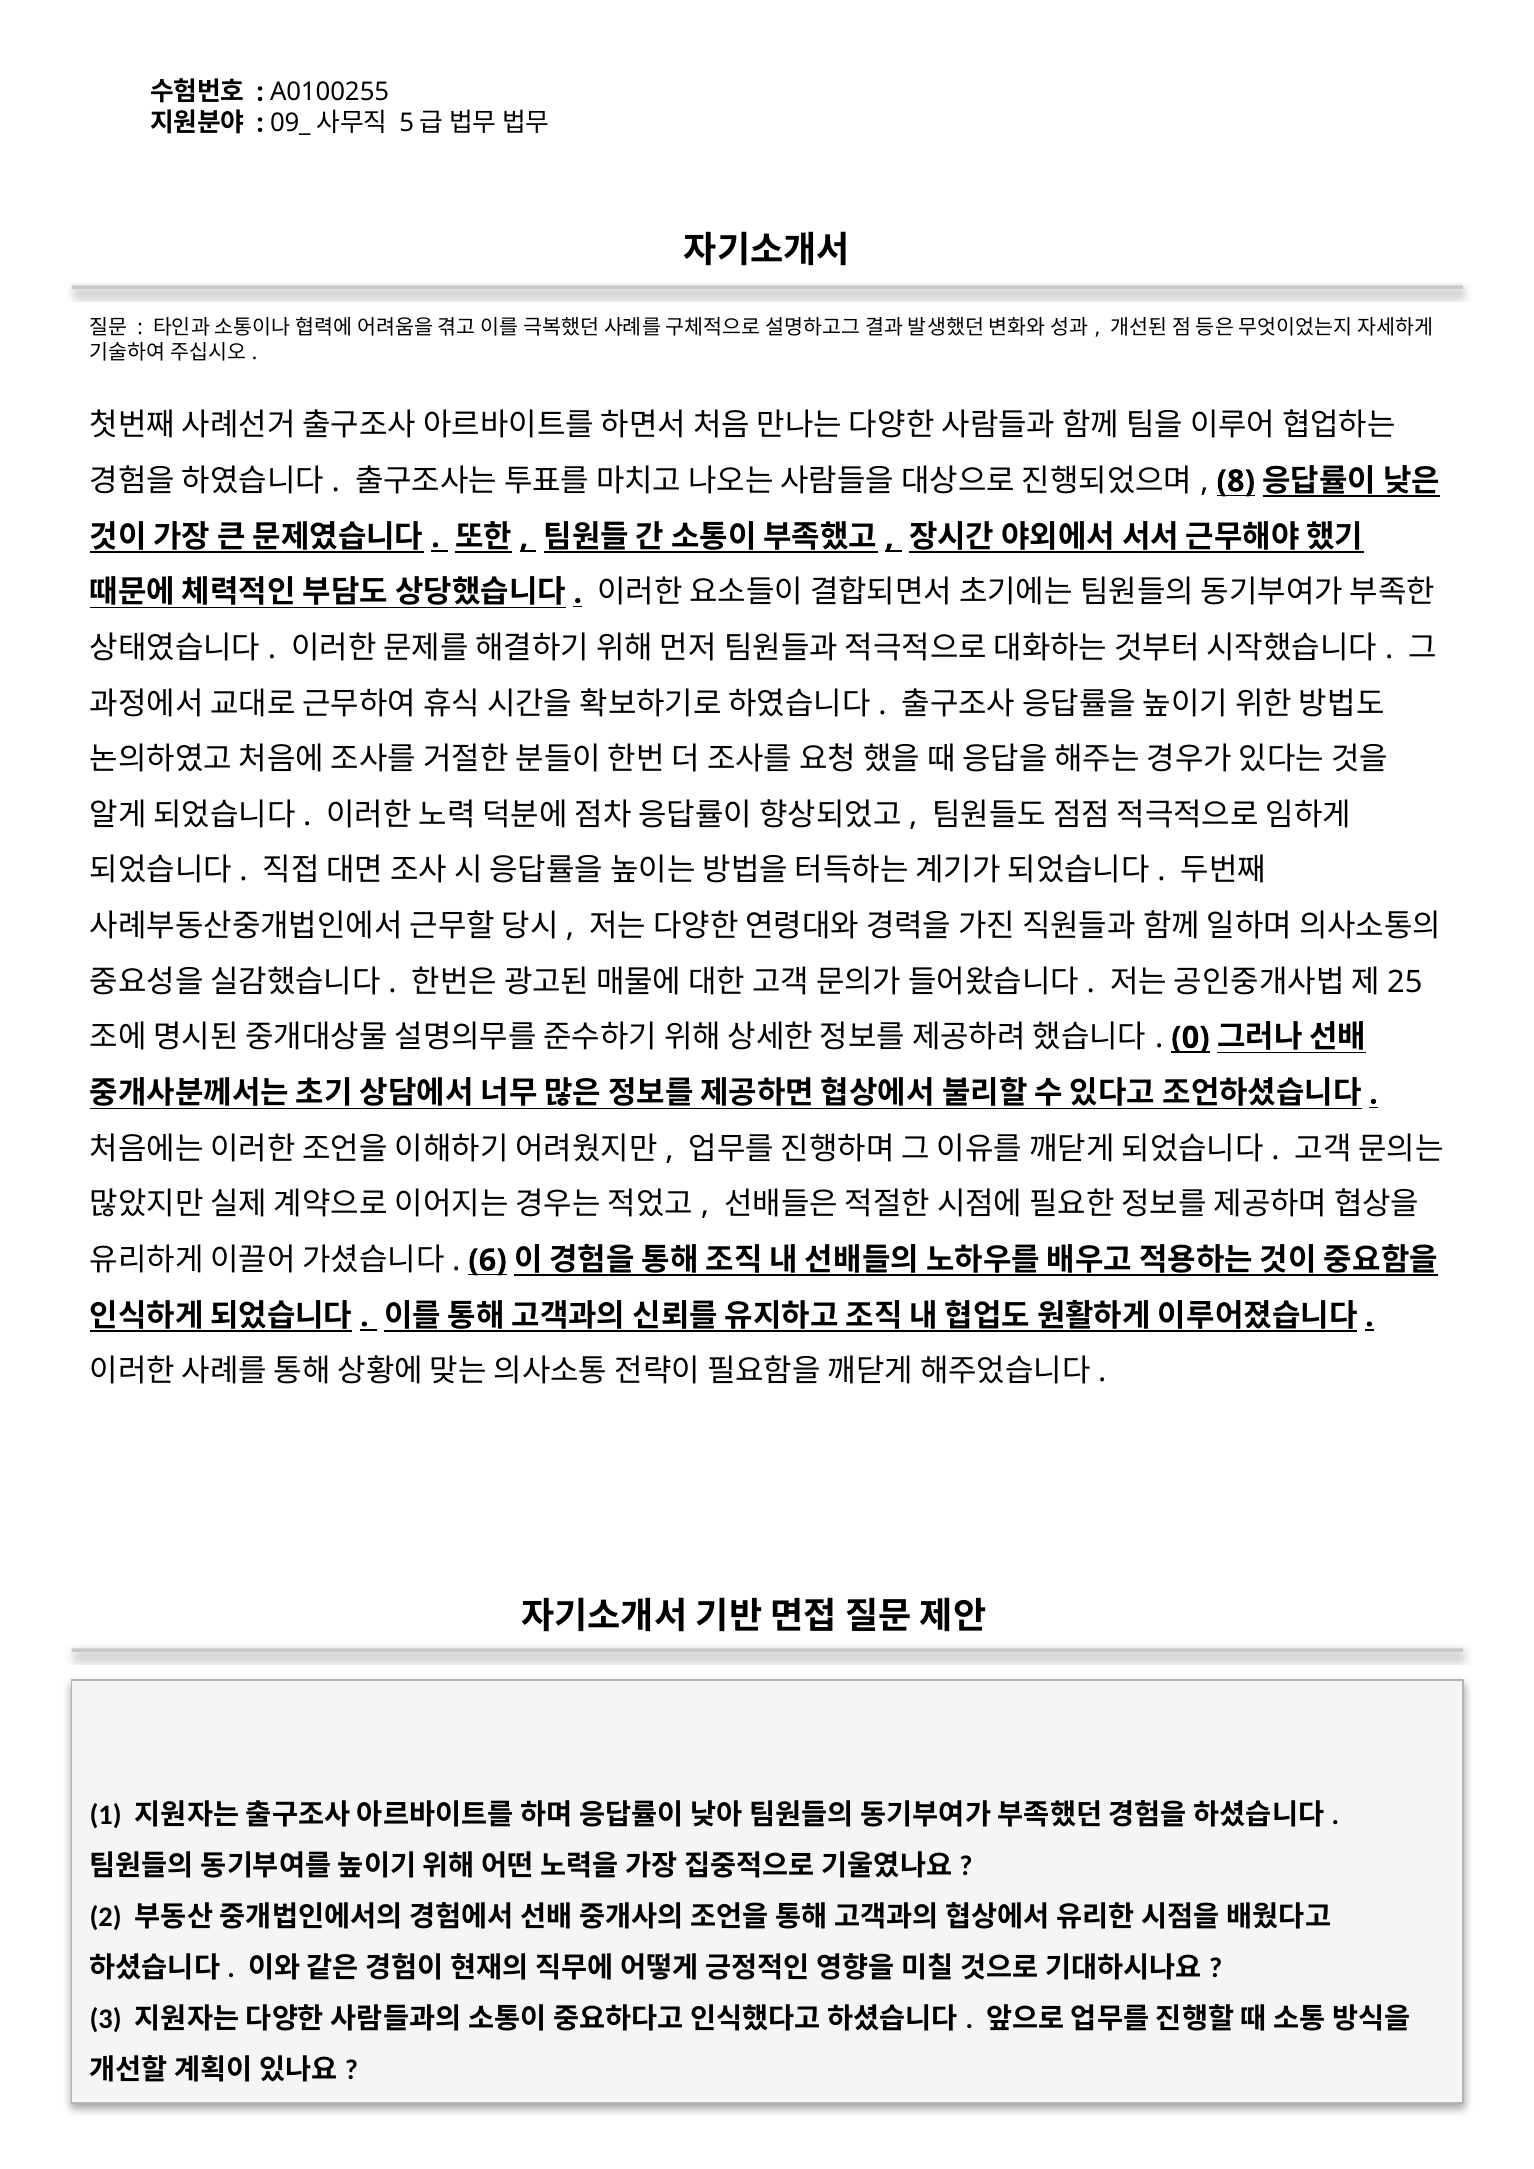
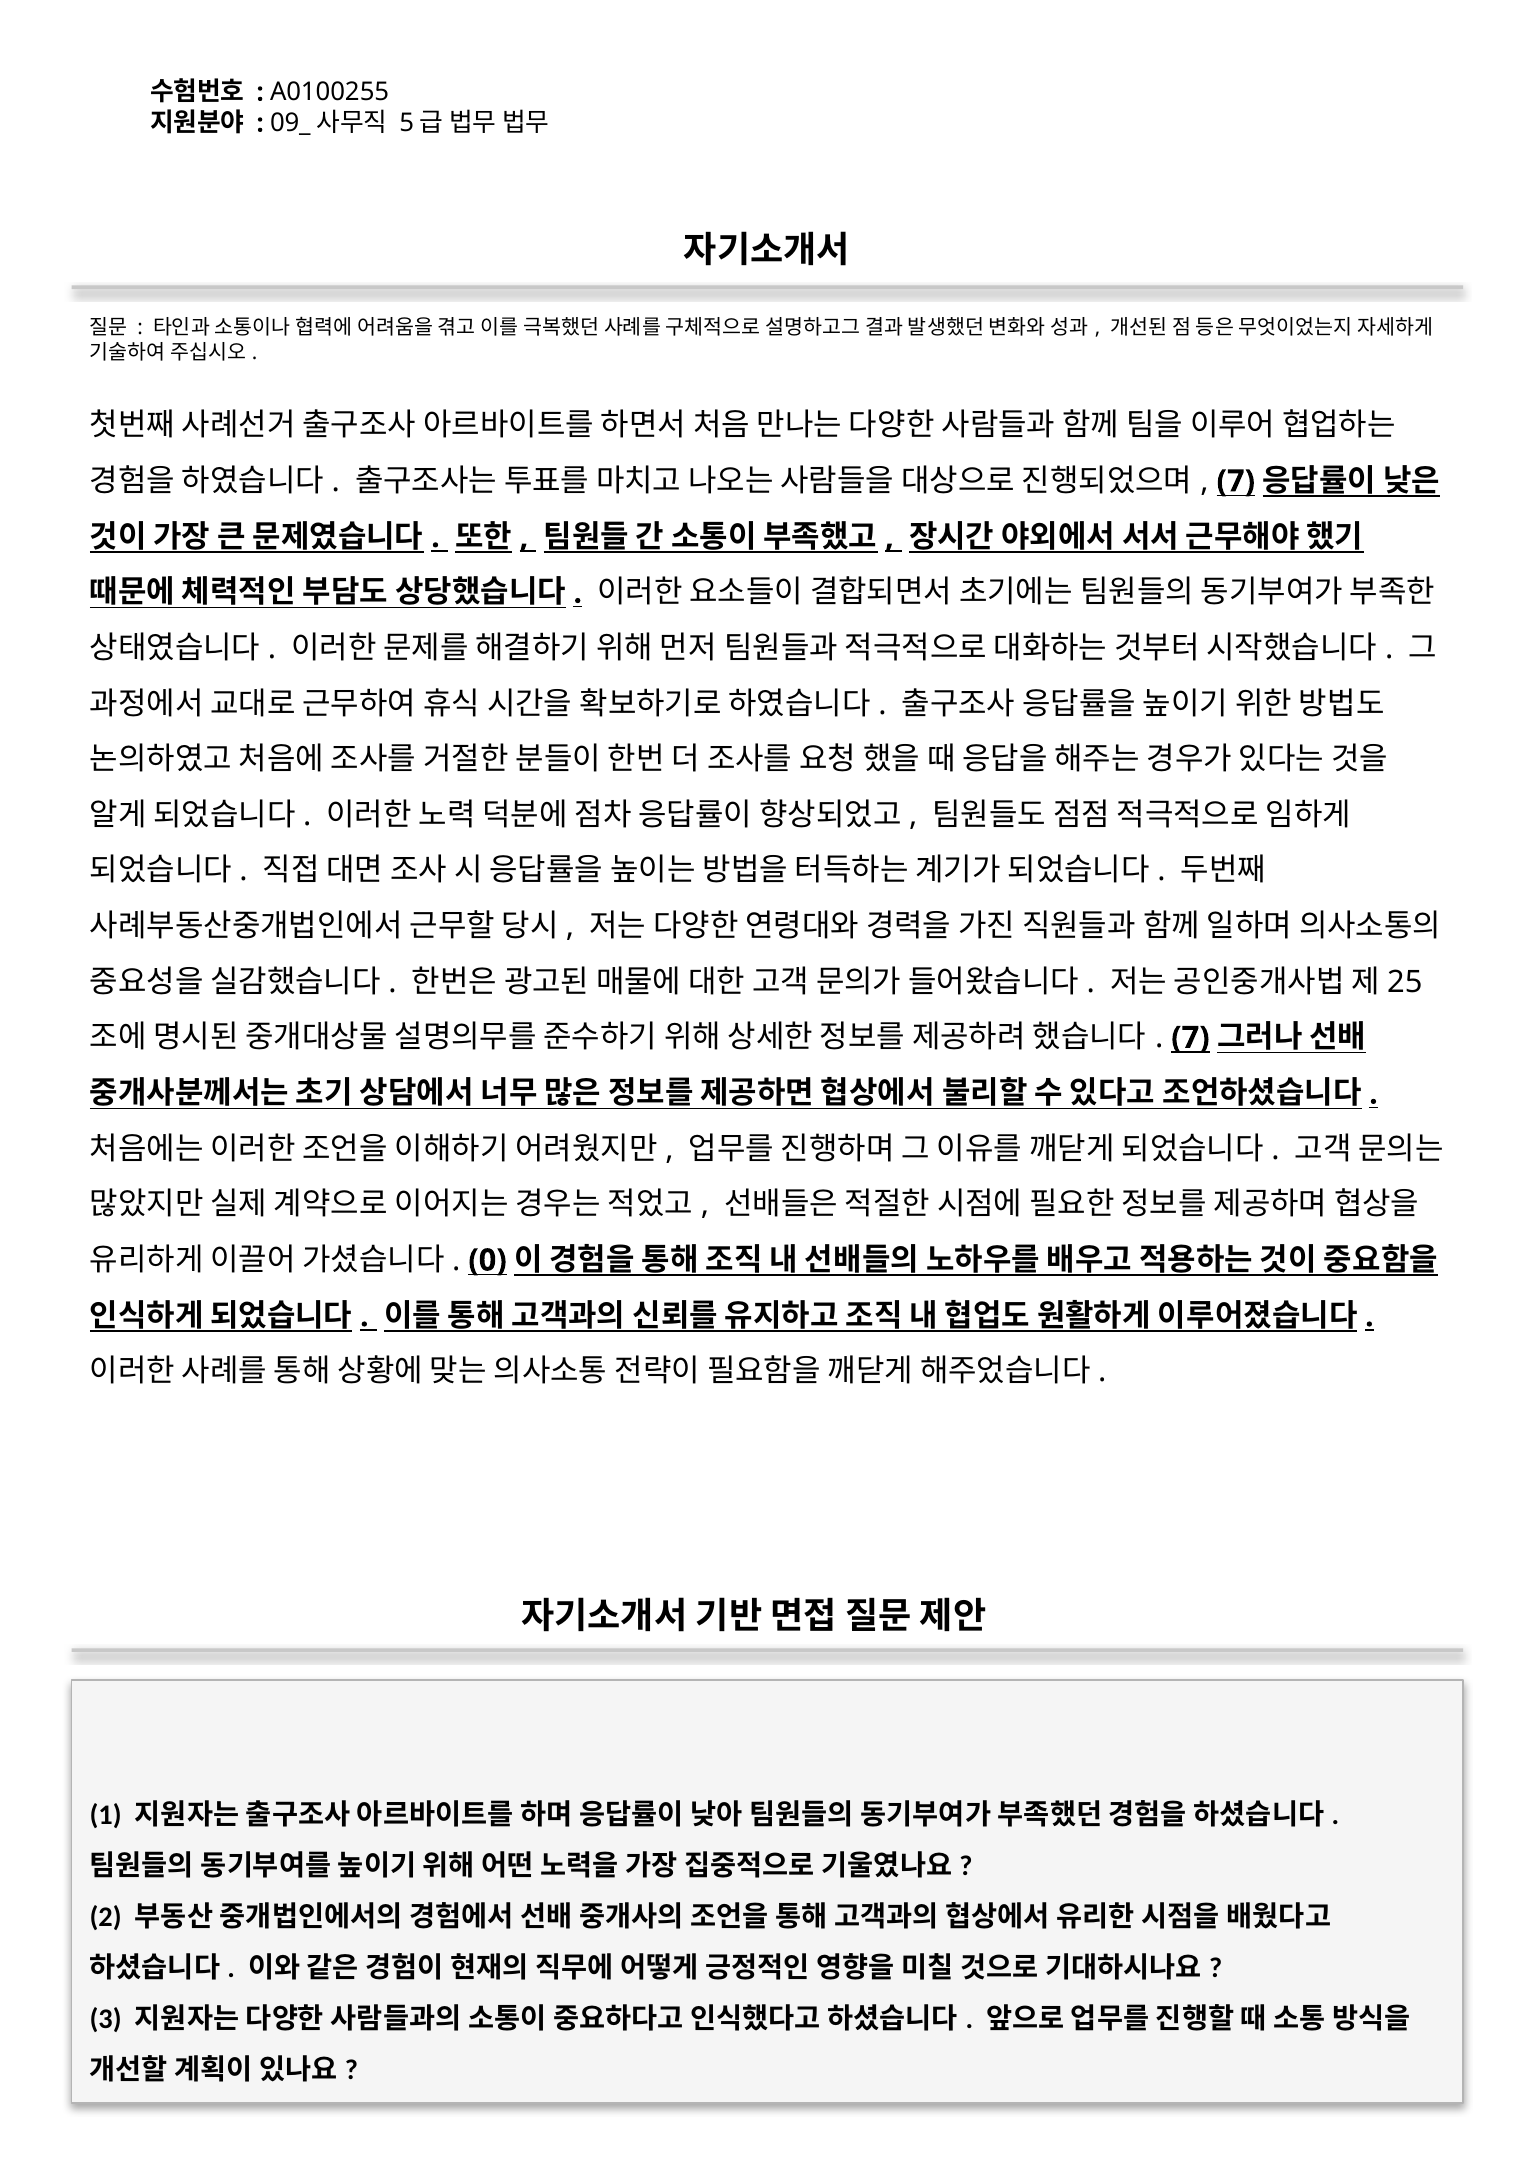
8 at (1236, 481): 8 -> 7
0 at (1190, 1038): 0 -> 7
6: 6 -> 0
